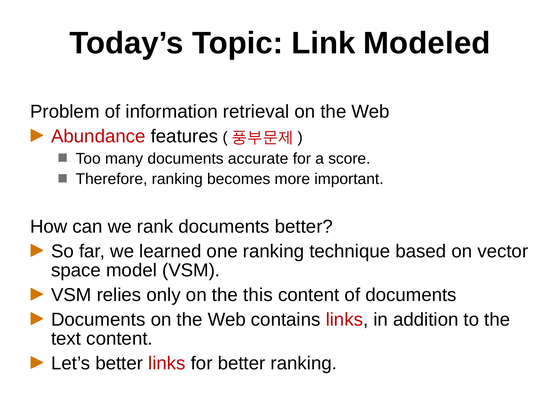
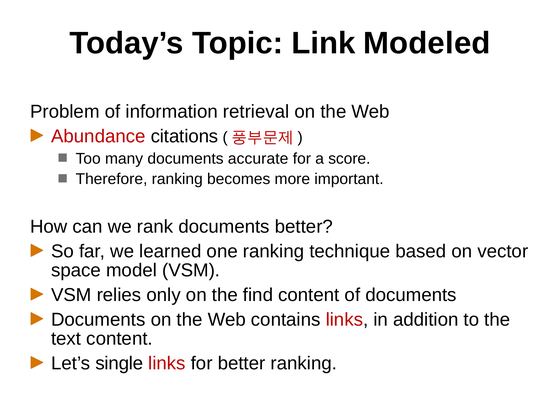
features: features -> citations
this: this -> find
Let’s better: better -> single
